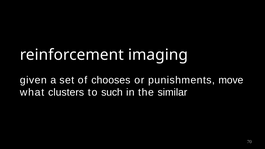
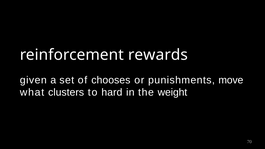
imaging: imaging -> rewards
such: such -> hard
similar: similar -> weight
